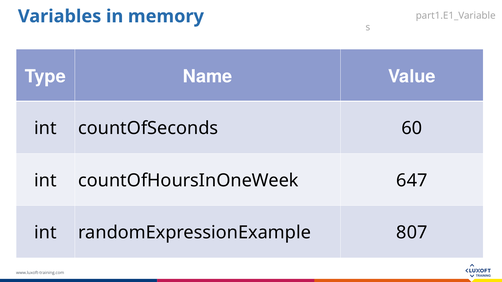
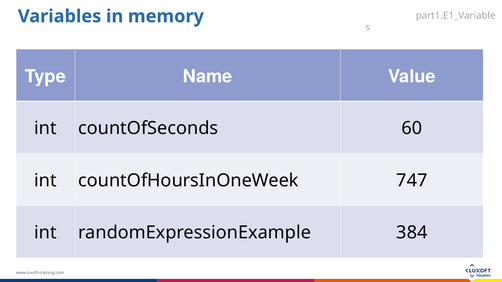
647: 647 -> 747
807: 807 -> 384
